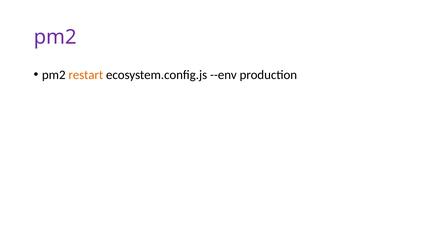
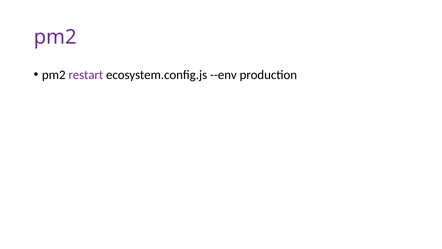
restart colour: orange -> purple
